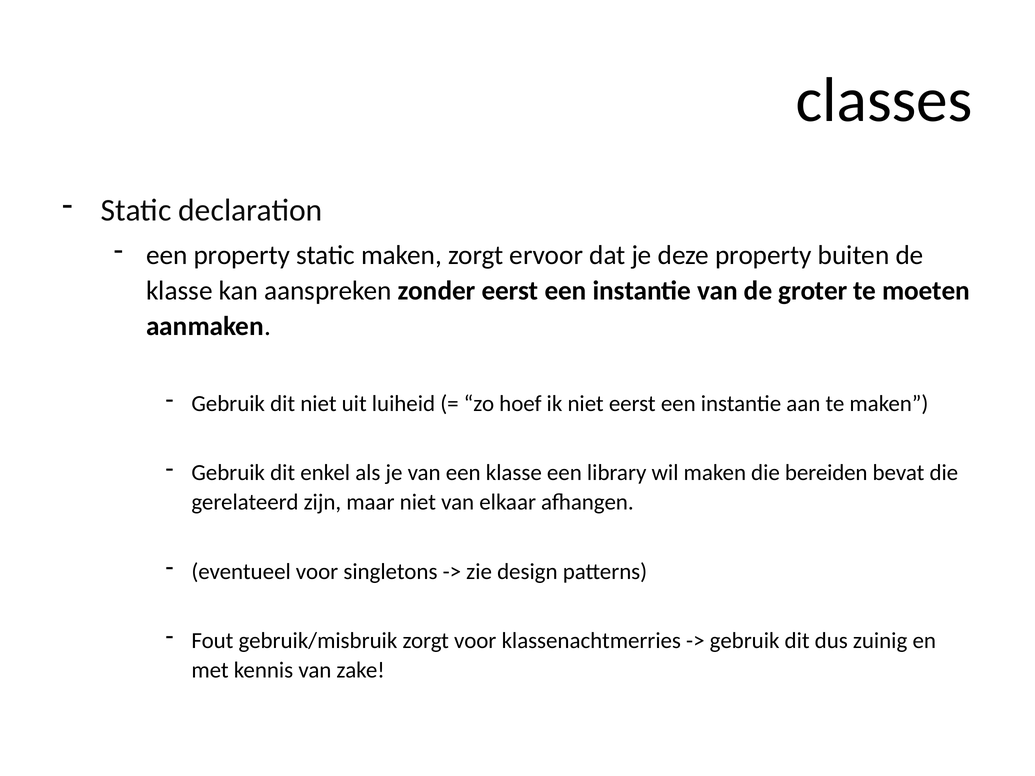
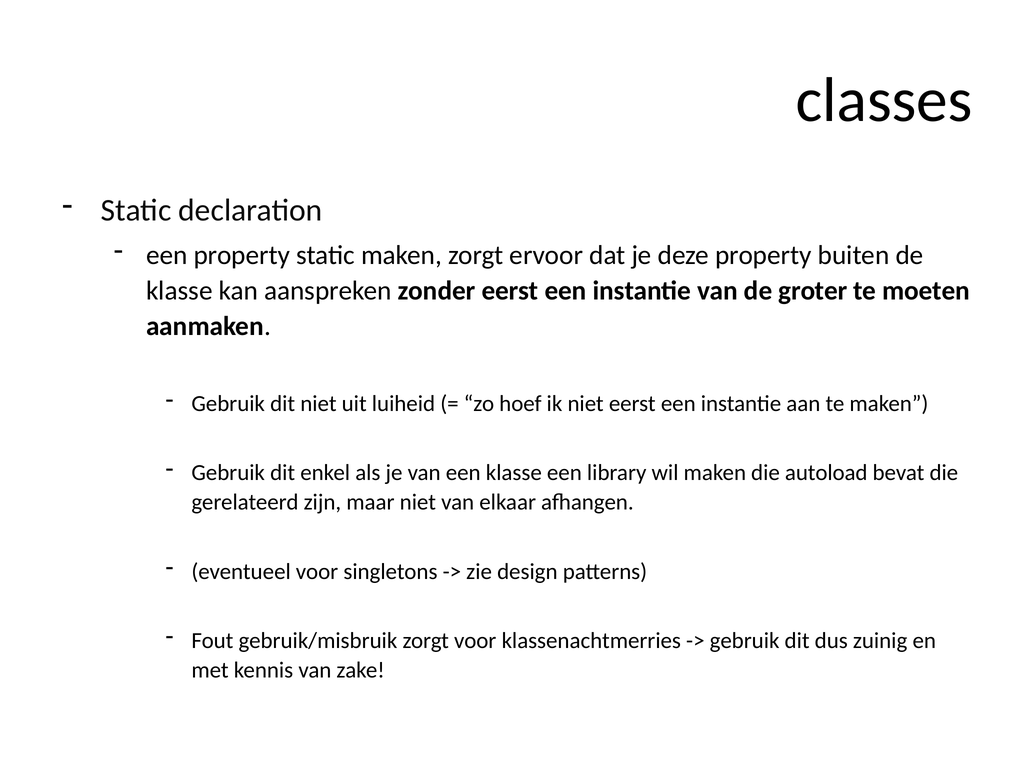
bereiden: bereiden -> autoload
